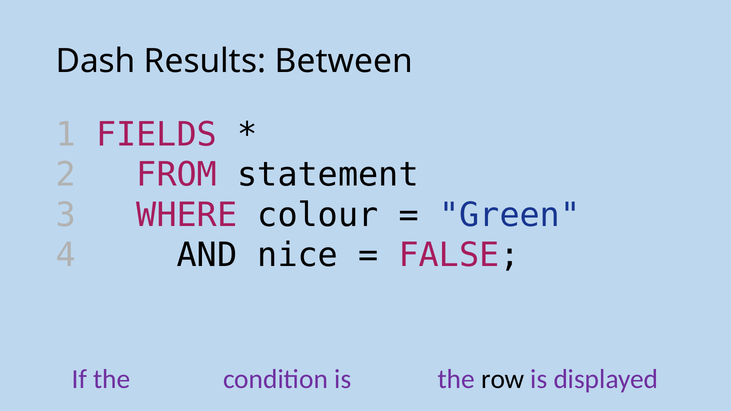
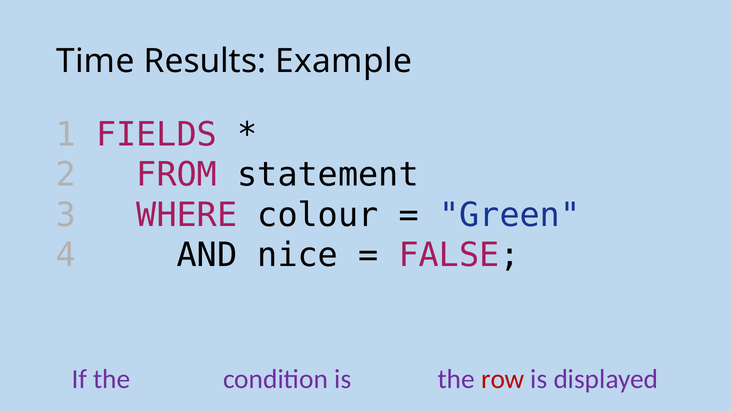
Dash: Dash -> Time
Between: Between -> Example
row colour: black -> red
